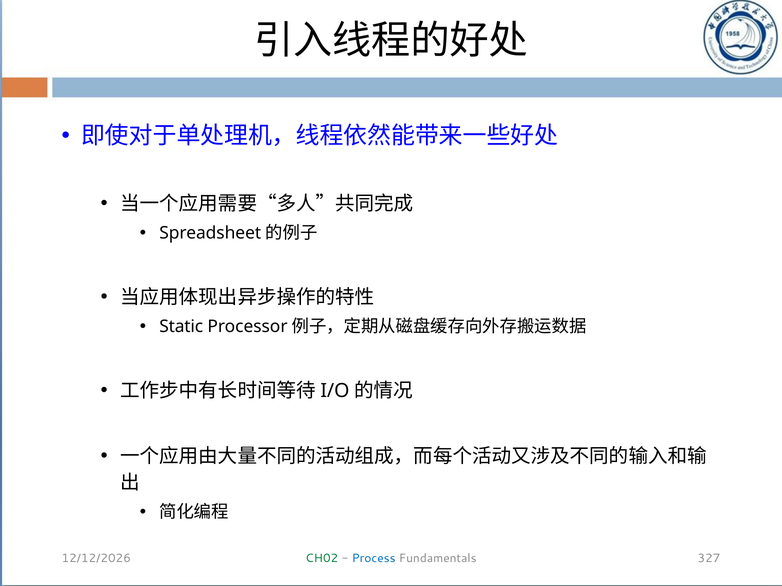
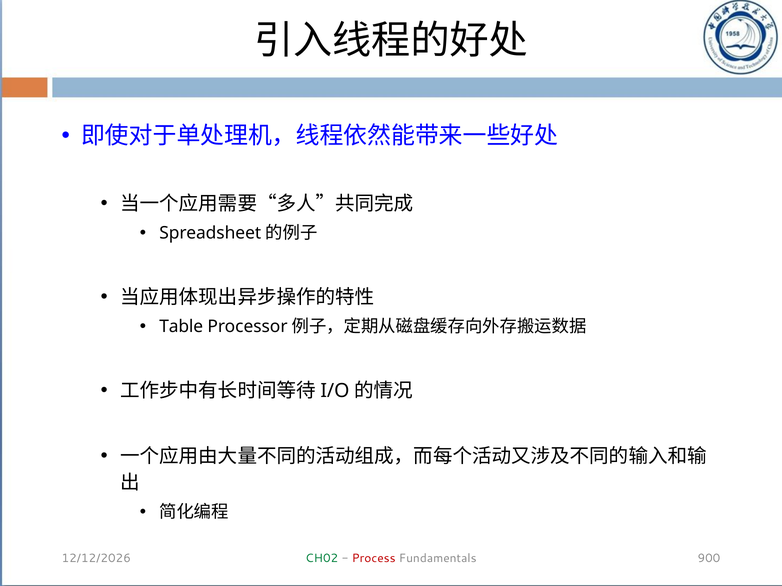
Static: Static -> Table
Process colour: blue -> red
327: 327 -> 900
